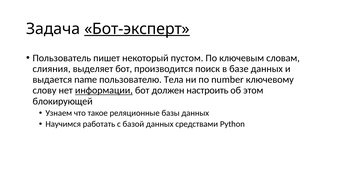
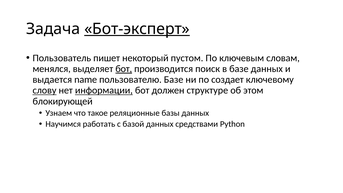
слияния: слияния -> менялся
бот at (124, 69) underline: none -> present
пользователю Тела: Тела -> Базе
number: number -> создает
слову underline: none -> present
настроить: настроить -> структуре
